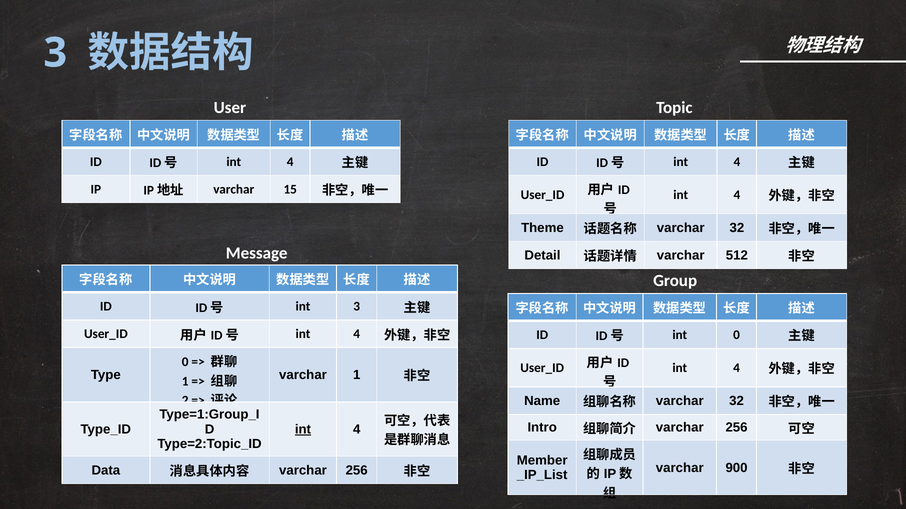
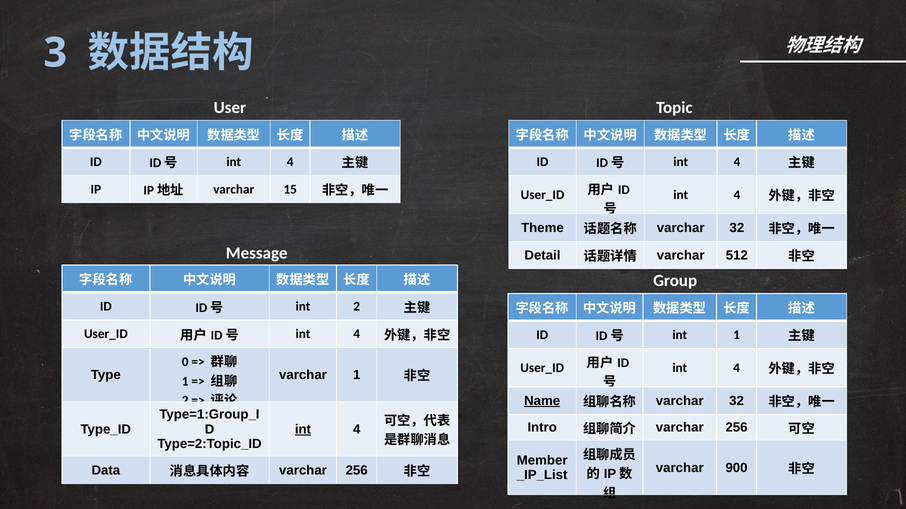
int 3: 3 -> 2
int 0: 0 -> 1
Name underline: none -> present
